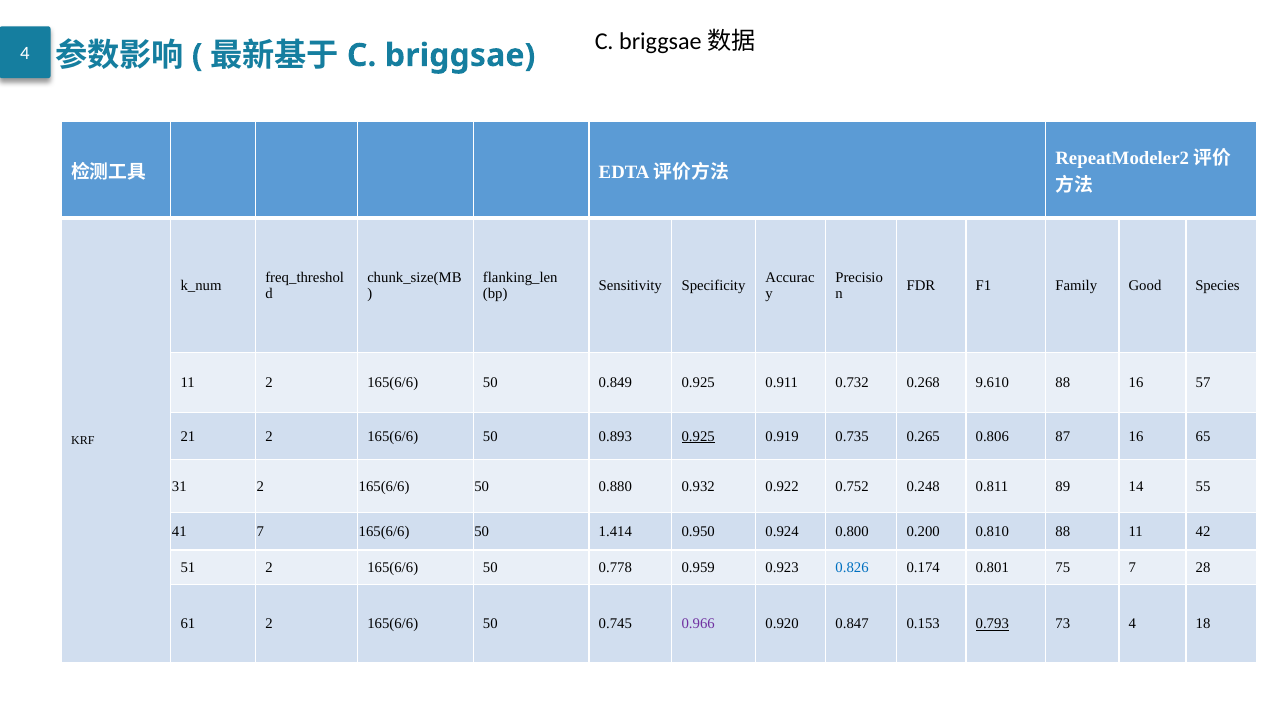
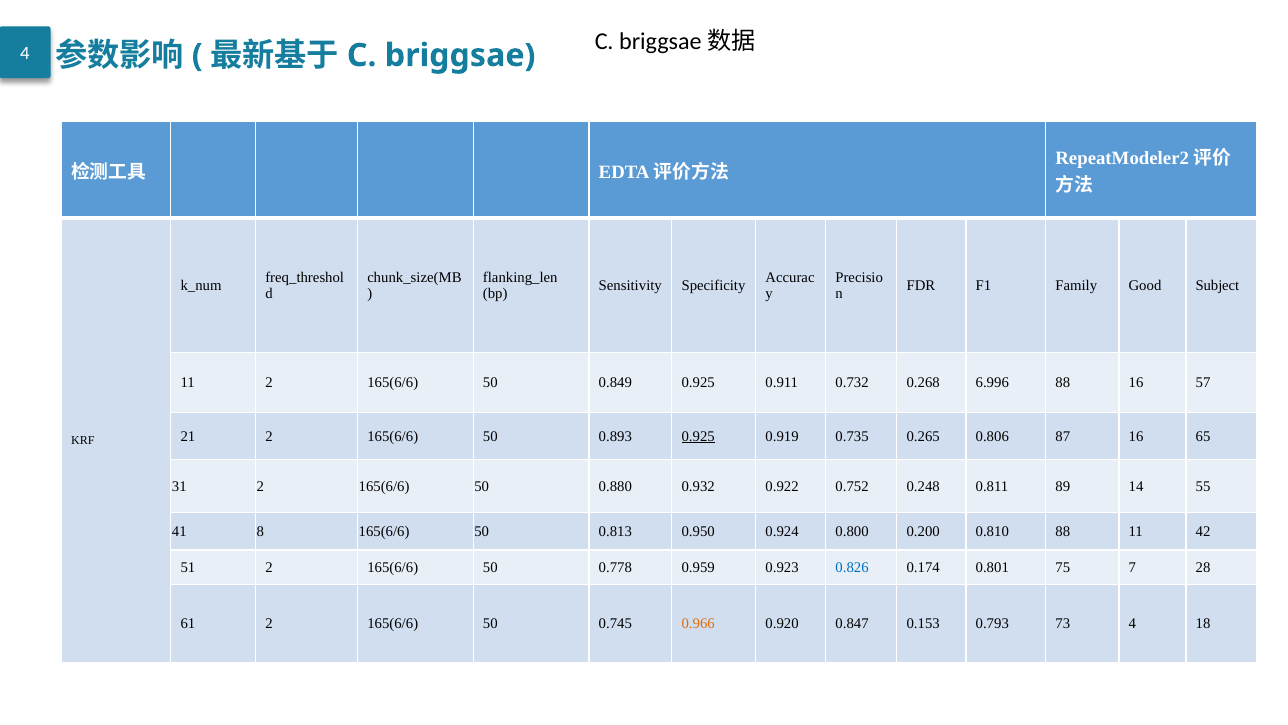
Species: Species -> Subject
9.610: 9.610 -> 6.996
41 7: 7 -> 8
1.414: 1.414 -> 0.813
0.966 colour: purple -> orange
0.793 underline: present -> none
